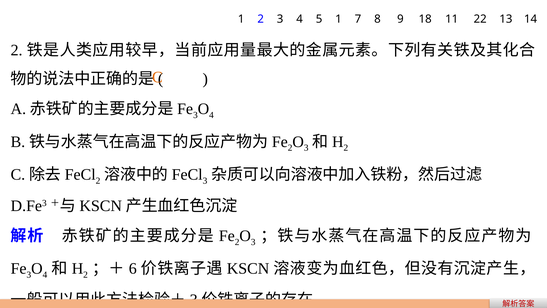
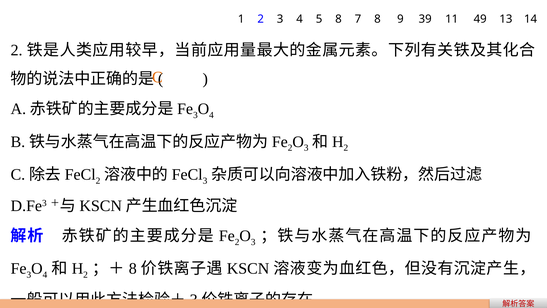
5 1: 1 -> 8
18: 18 -> 39
22: 22 -> 49
6 at (133, 268): 6 -> 8
